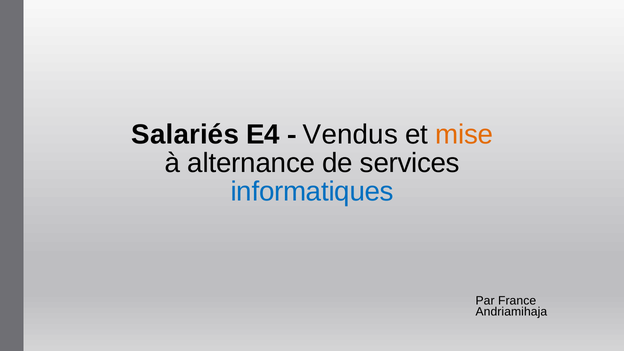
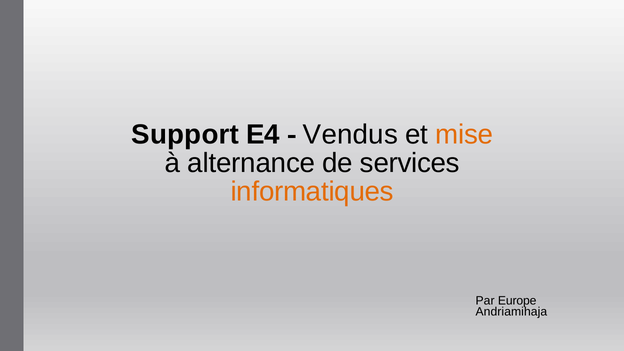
Salariés: Salariés -> Support
informatiques colour: blue -> orange
France: France -> Europe
